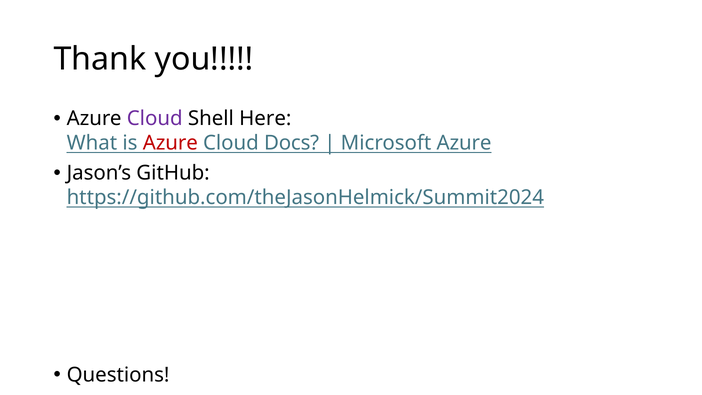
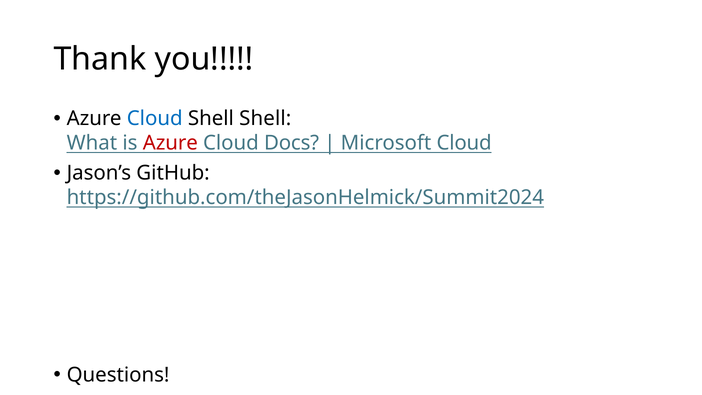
Cloud at (155, 119) colour: purple -> blue
Shell Here: Here -> Shell
Microsoft Azure: Azure -> Cloud
